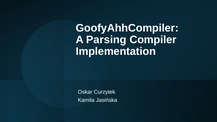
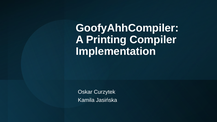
Parsing: Parsing -> Printing
